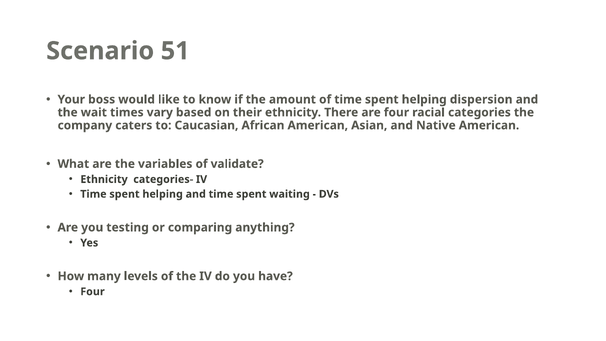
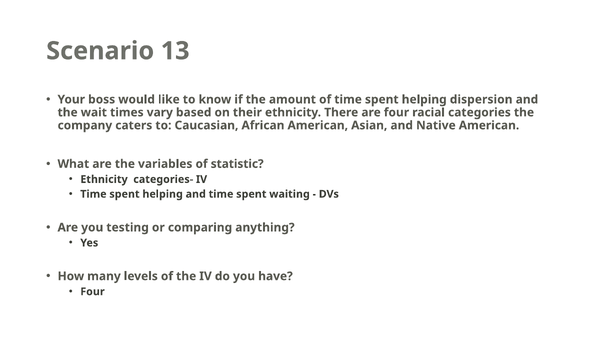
51: 51 -> 13
validate: validate -> statistic
